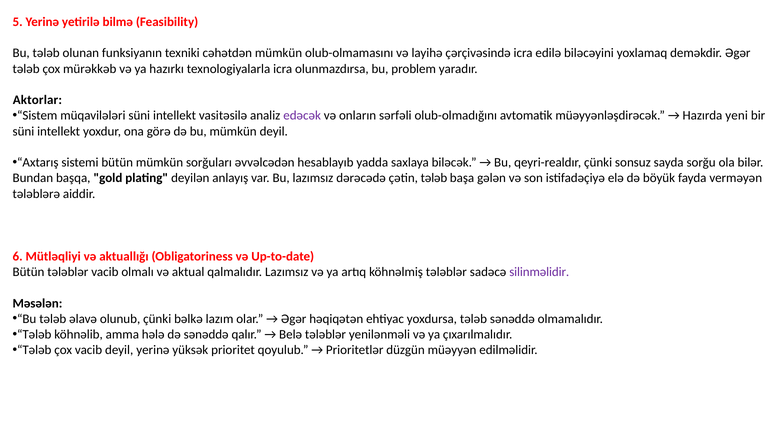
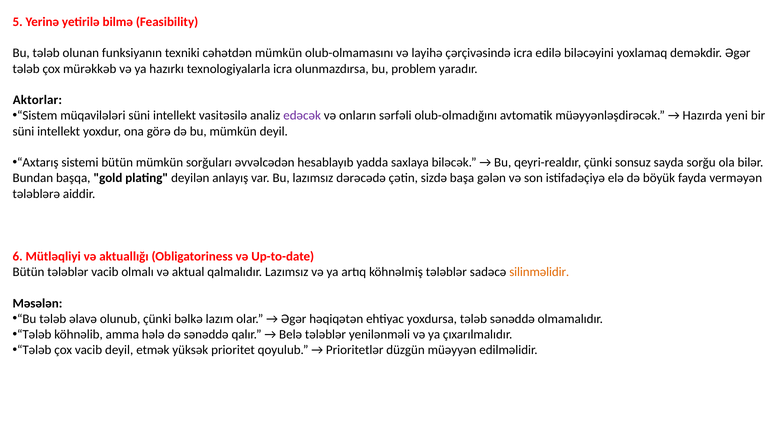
çətin tələb: tələb -> sizdə
silinməlidir colour: purple -> orange
deyil yerinə: yerinə -> etmək
